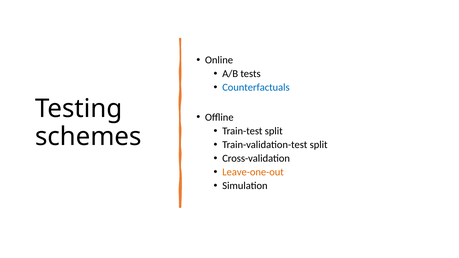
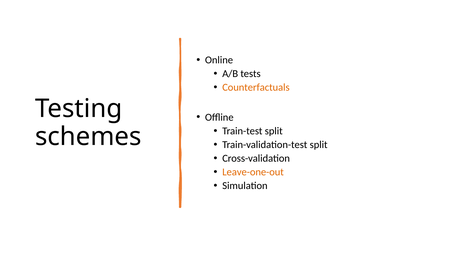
Counterfactuals colour: blue -> orange
